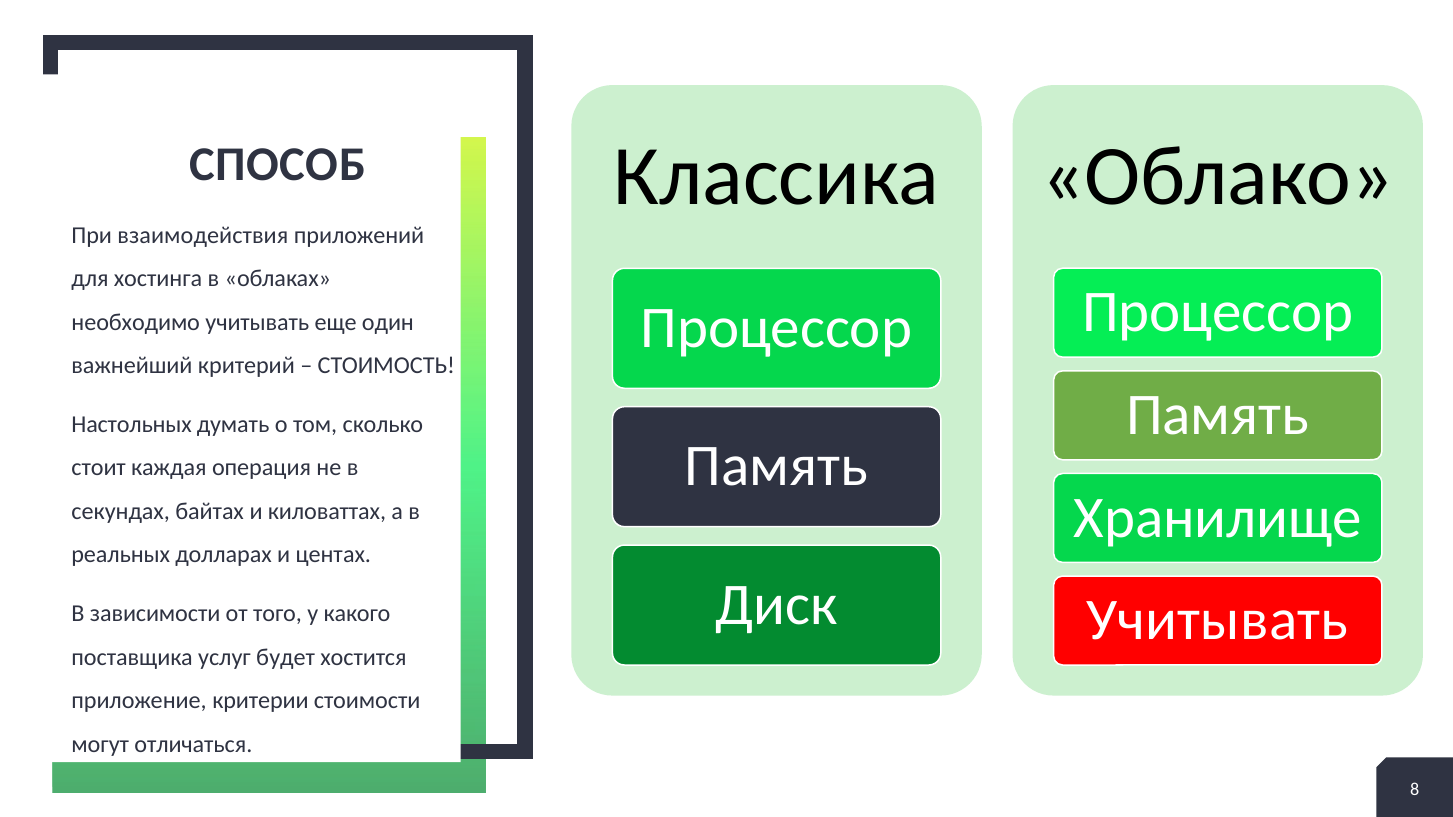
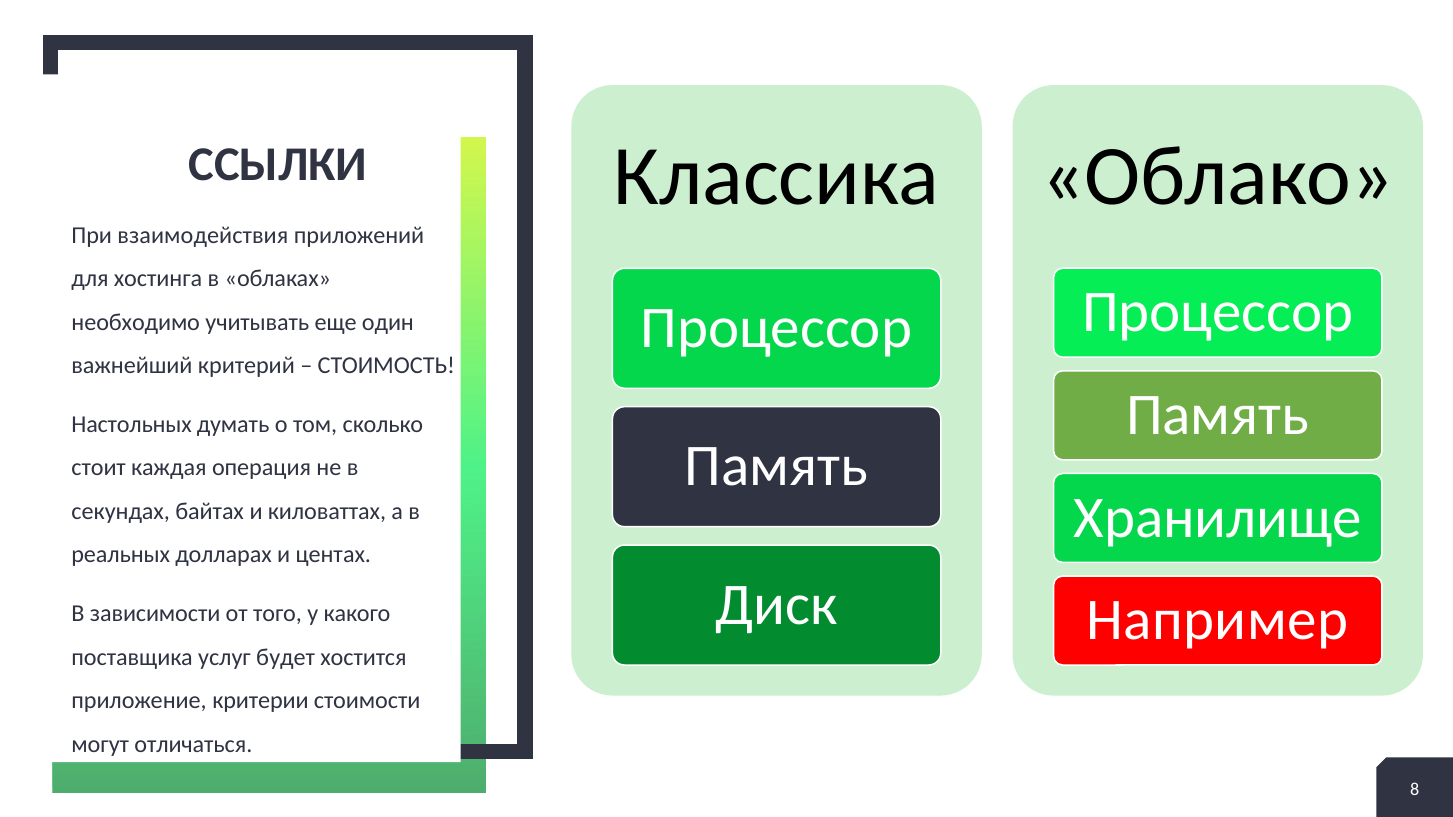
СПОСОБ: СПОСОБ -> ССЫЛКИ
Учитывать at (1217, 620): Учитывать -> Например
